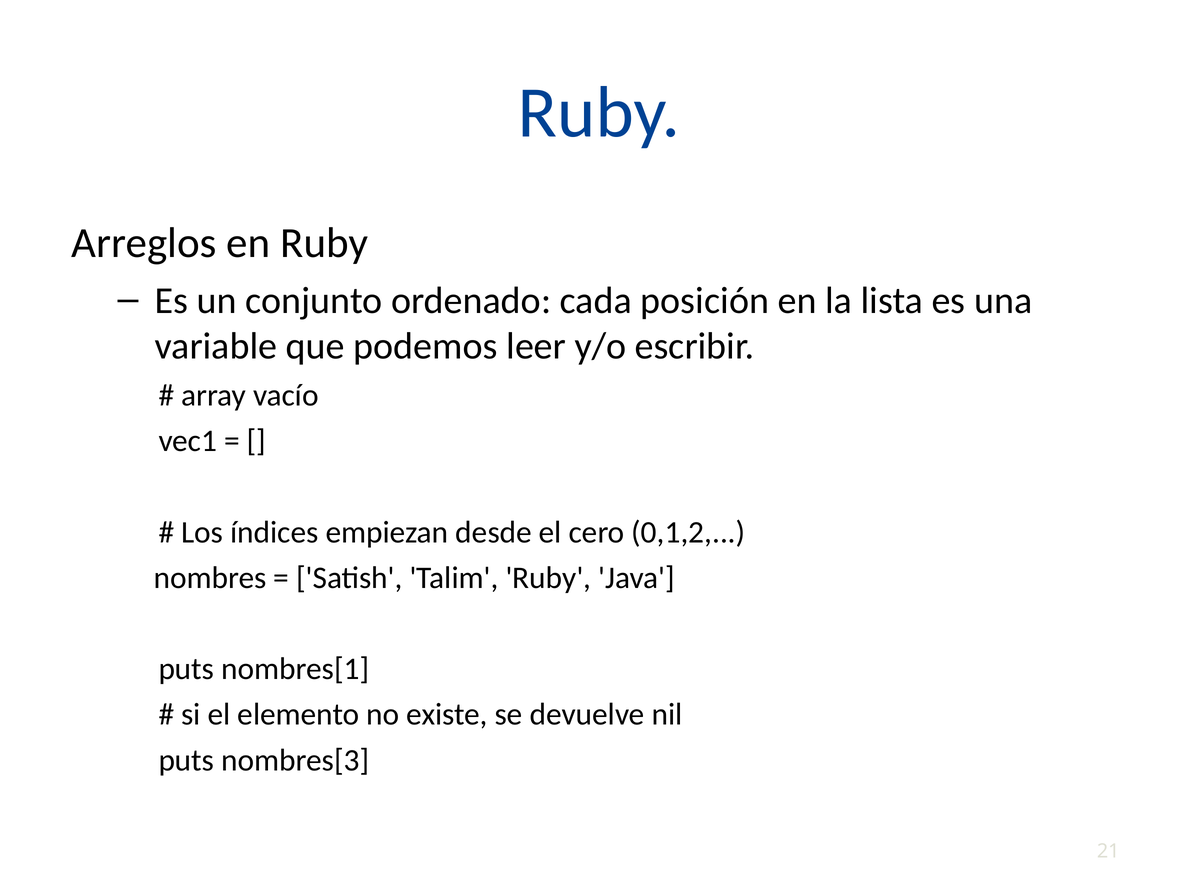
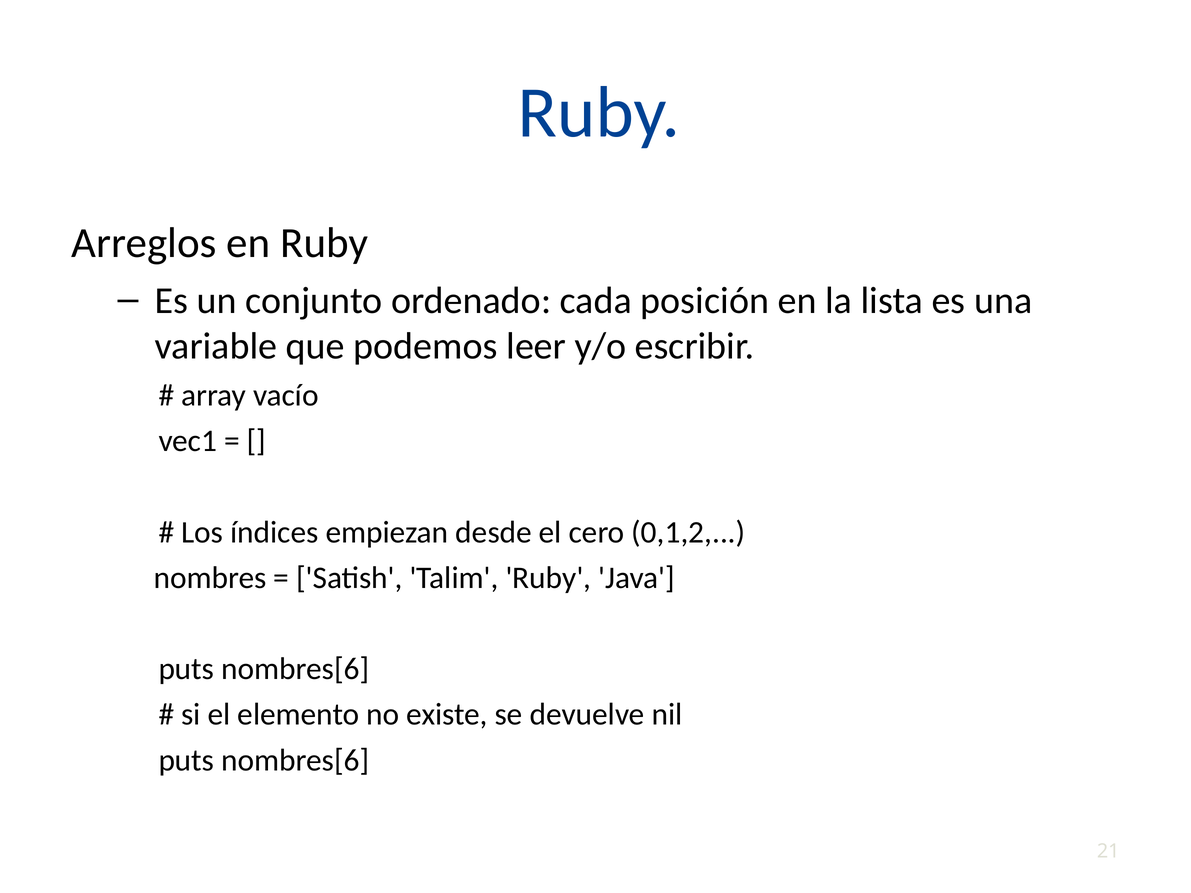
nombres[1 at (295, 669): nombres[1 -> nombres[6
nombres[3 at (295, 760): nombres[3 -> nombres[6
